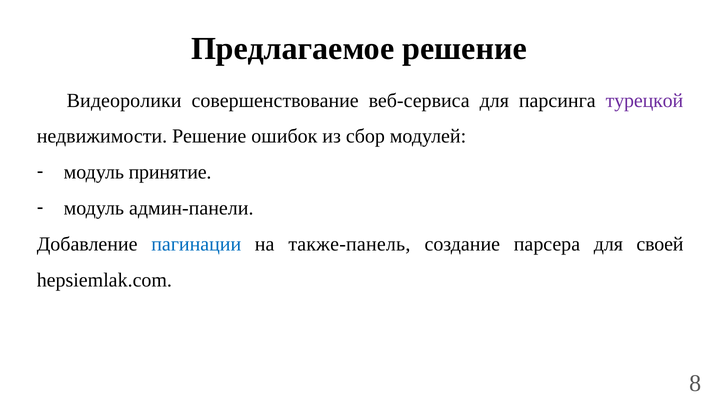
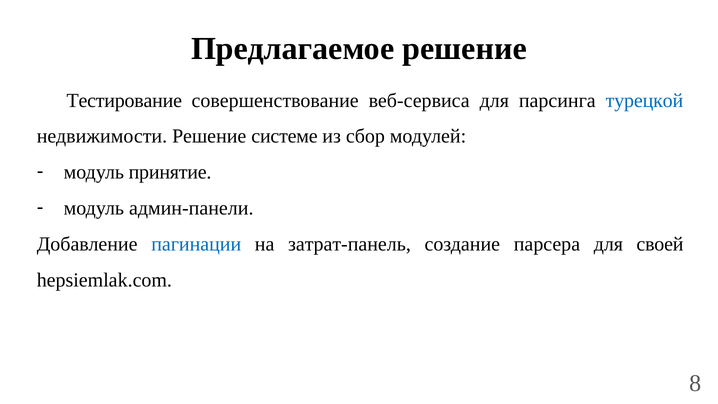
Видеоролики: Видеоролики -> Тестирование
турецкой colour: purple -> blue
ошибок: ошибок -> системе
также-панель: также-панель -> затрат-панель
